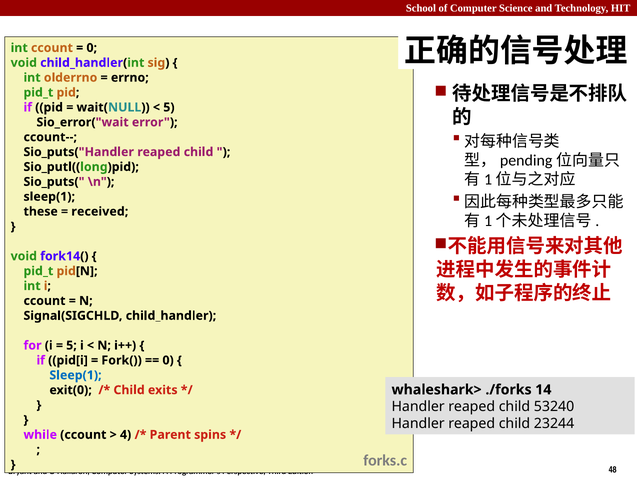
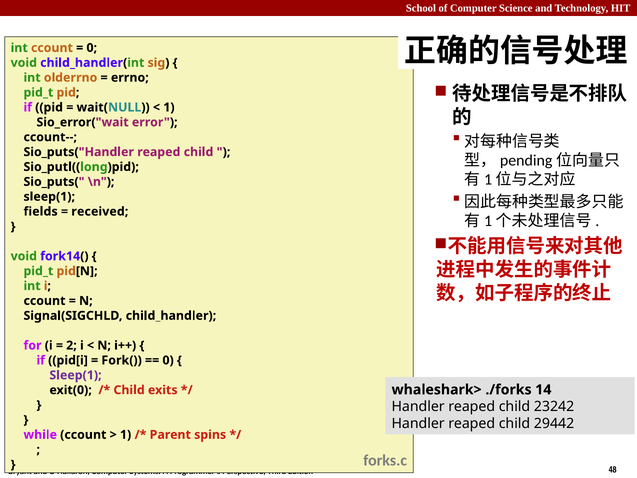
5 at (169, 107): 5 -> 1
these: these -> fields
5 at (71, 345): 5 -> 2
Sleep(1 at (76, 375) colour: blue -> purple
53240: 53240 -> 23242
23244: 23244 -> 29442
4 at (126, 434): 4 -> 1
